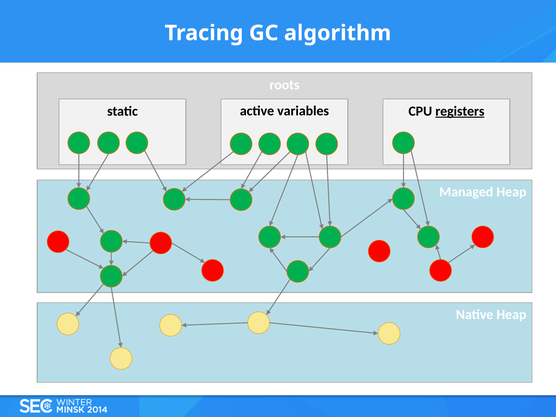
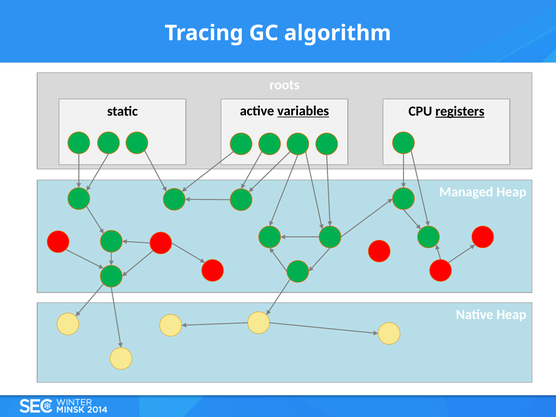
variables underline: none -> present
